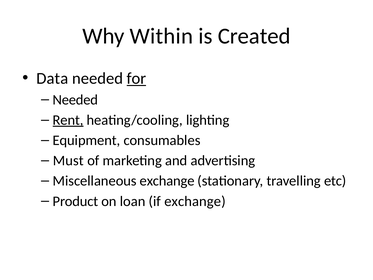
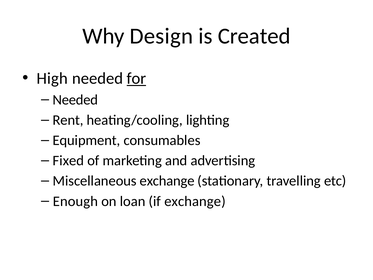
Within: Within -> Design
Data: Data -> High
Rent underline: present -> none
Must: Must -> Fixed
Product: Product -> Enough
